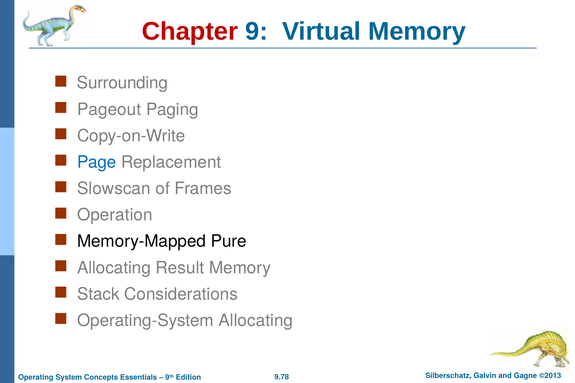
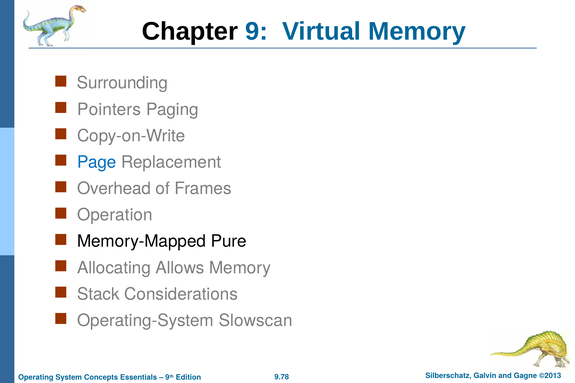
Chapter colour: red -> black
Pageout: Pageout -> Pointers
Slowscan: Slowscan -> Overhead
Result: Result -> Allows
Operating-System Allocating: Allocating -> Slowscan
